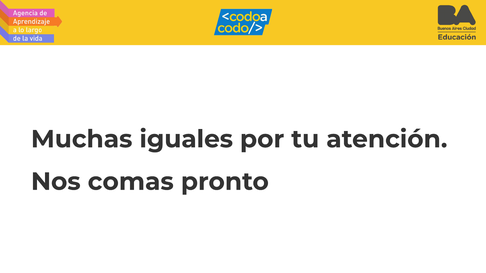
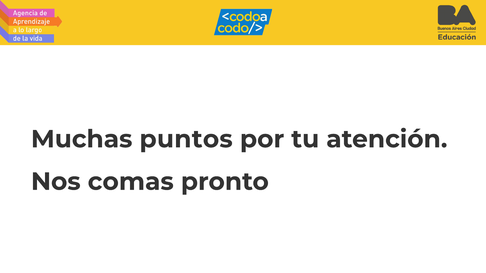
iguales: iguales -> puntos
